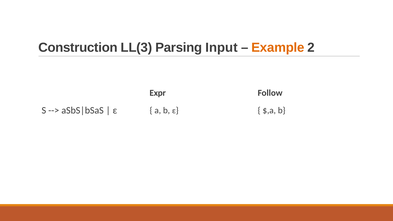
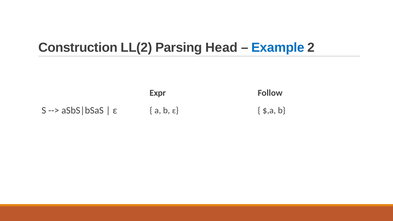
LL(3: LL(3 -> LL(2
Input: Input -> Head
Example colour: orange -> blue
